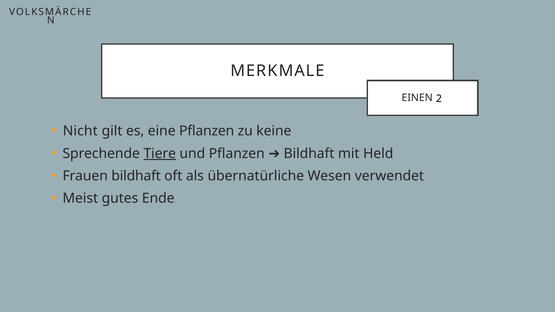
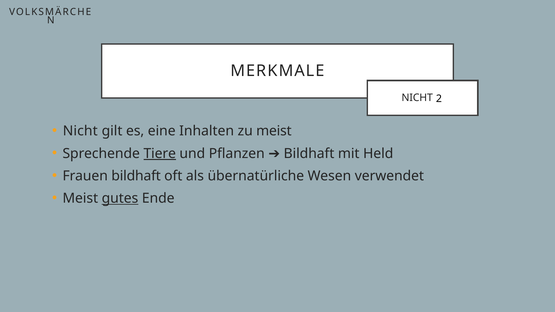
EINEN at (417, 98): EINEN -> NICHT
eine Pflanzen: Pflanzen -> Inhalten
zu keine: keine -> meist
gutes underline: none -> present
